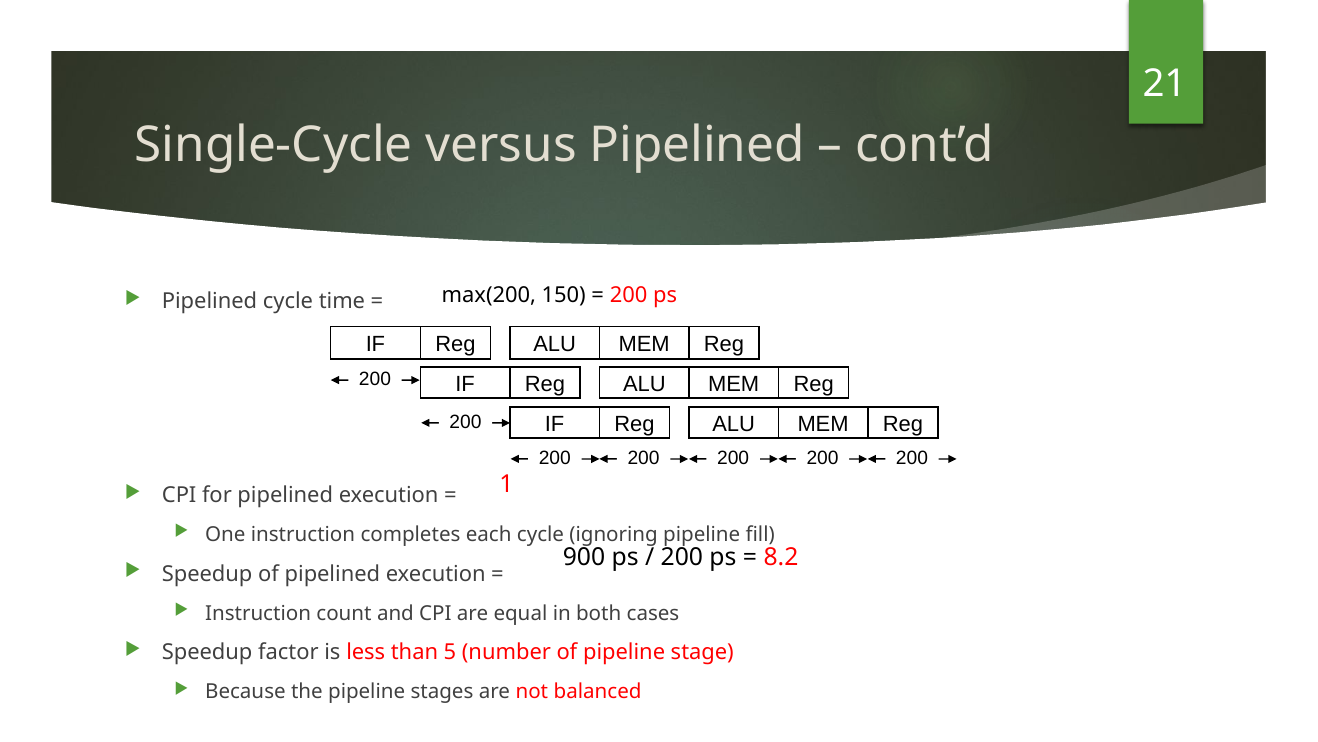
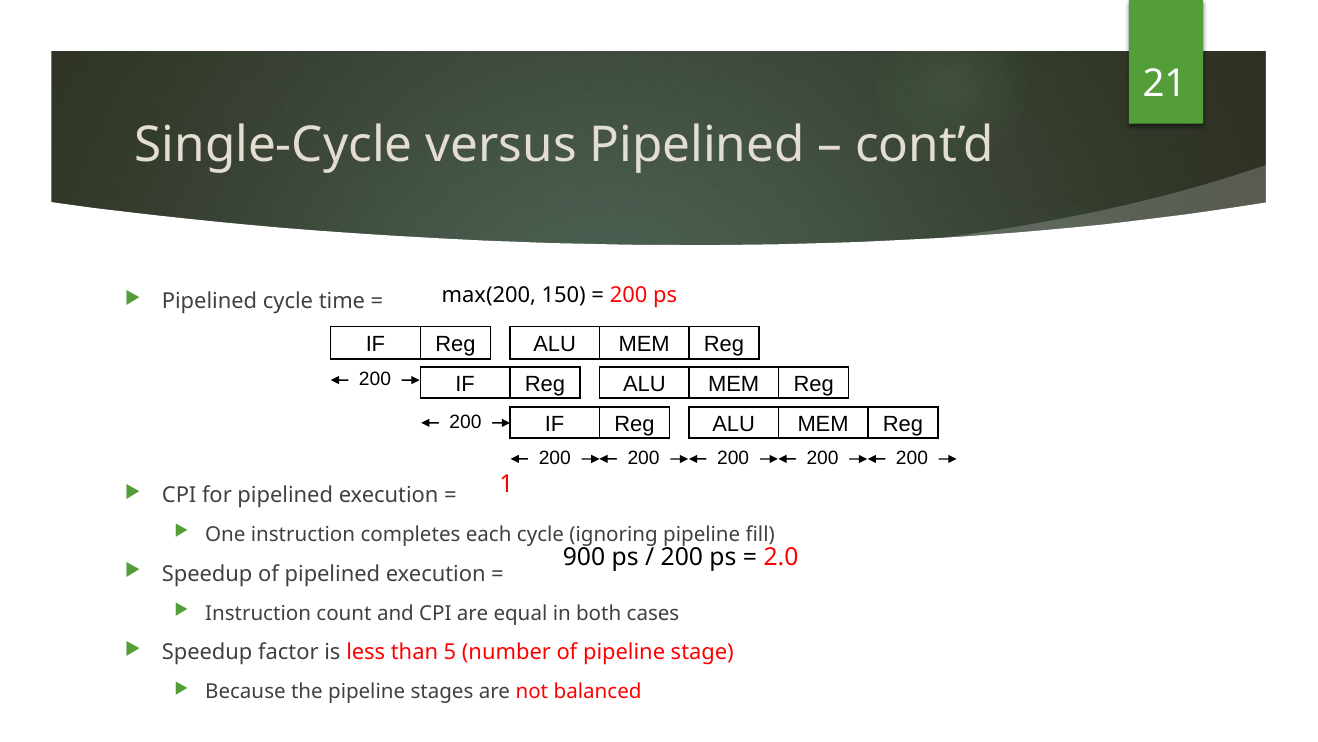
8.2: 8.2 -> 2.0
